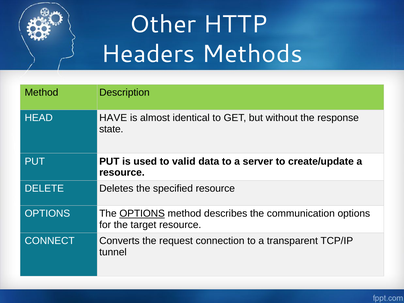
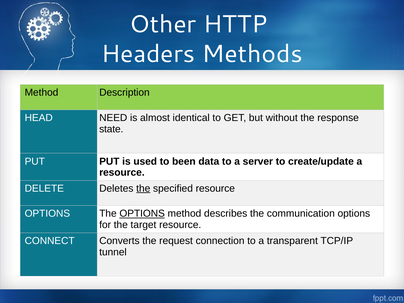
HAVE: HAVE -> NEED
valid: valid -> been
the at (143, 188) underline: none -> present
